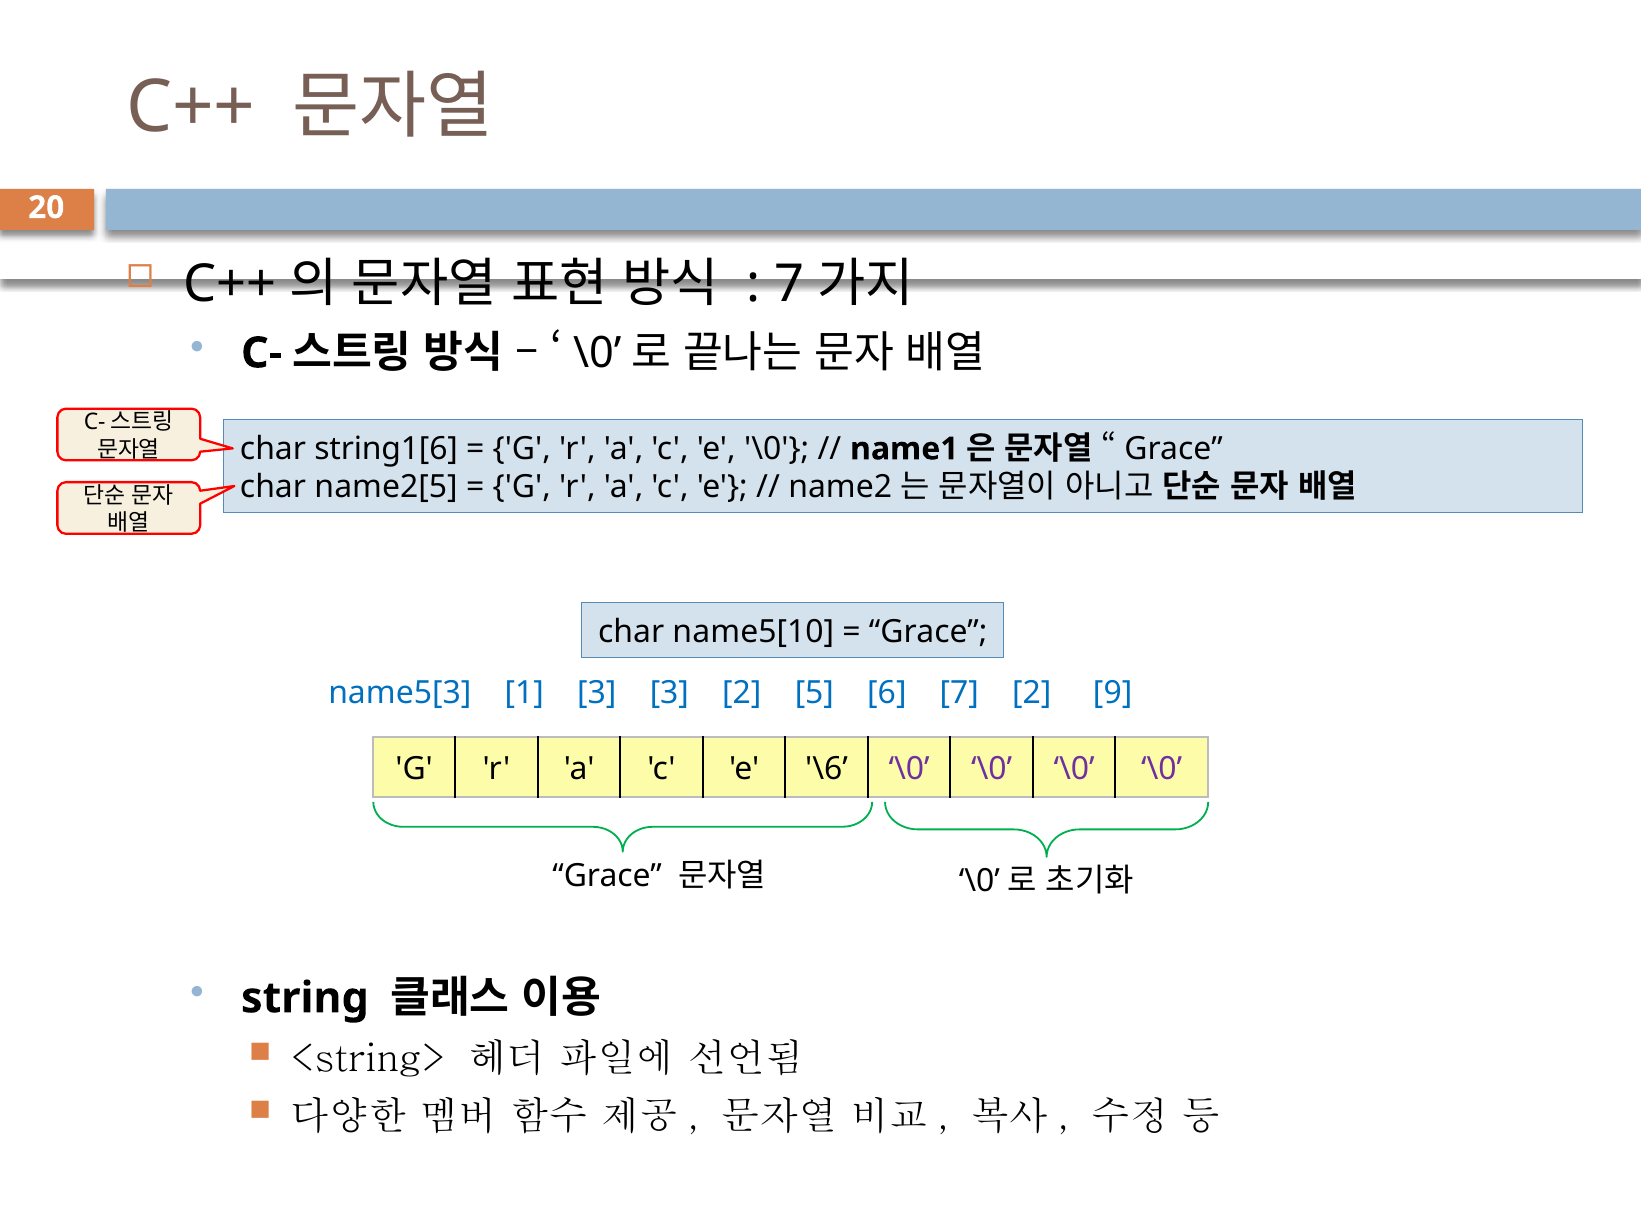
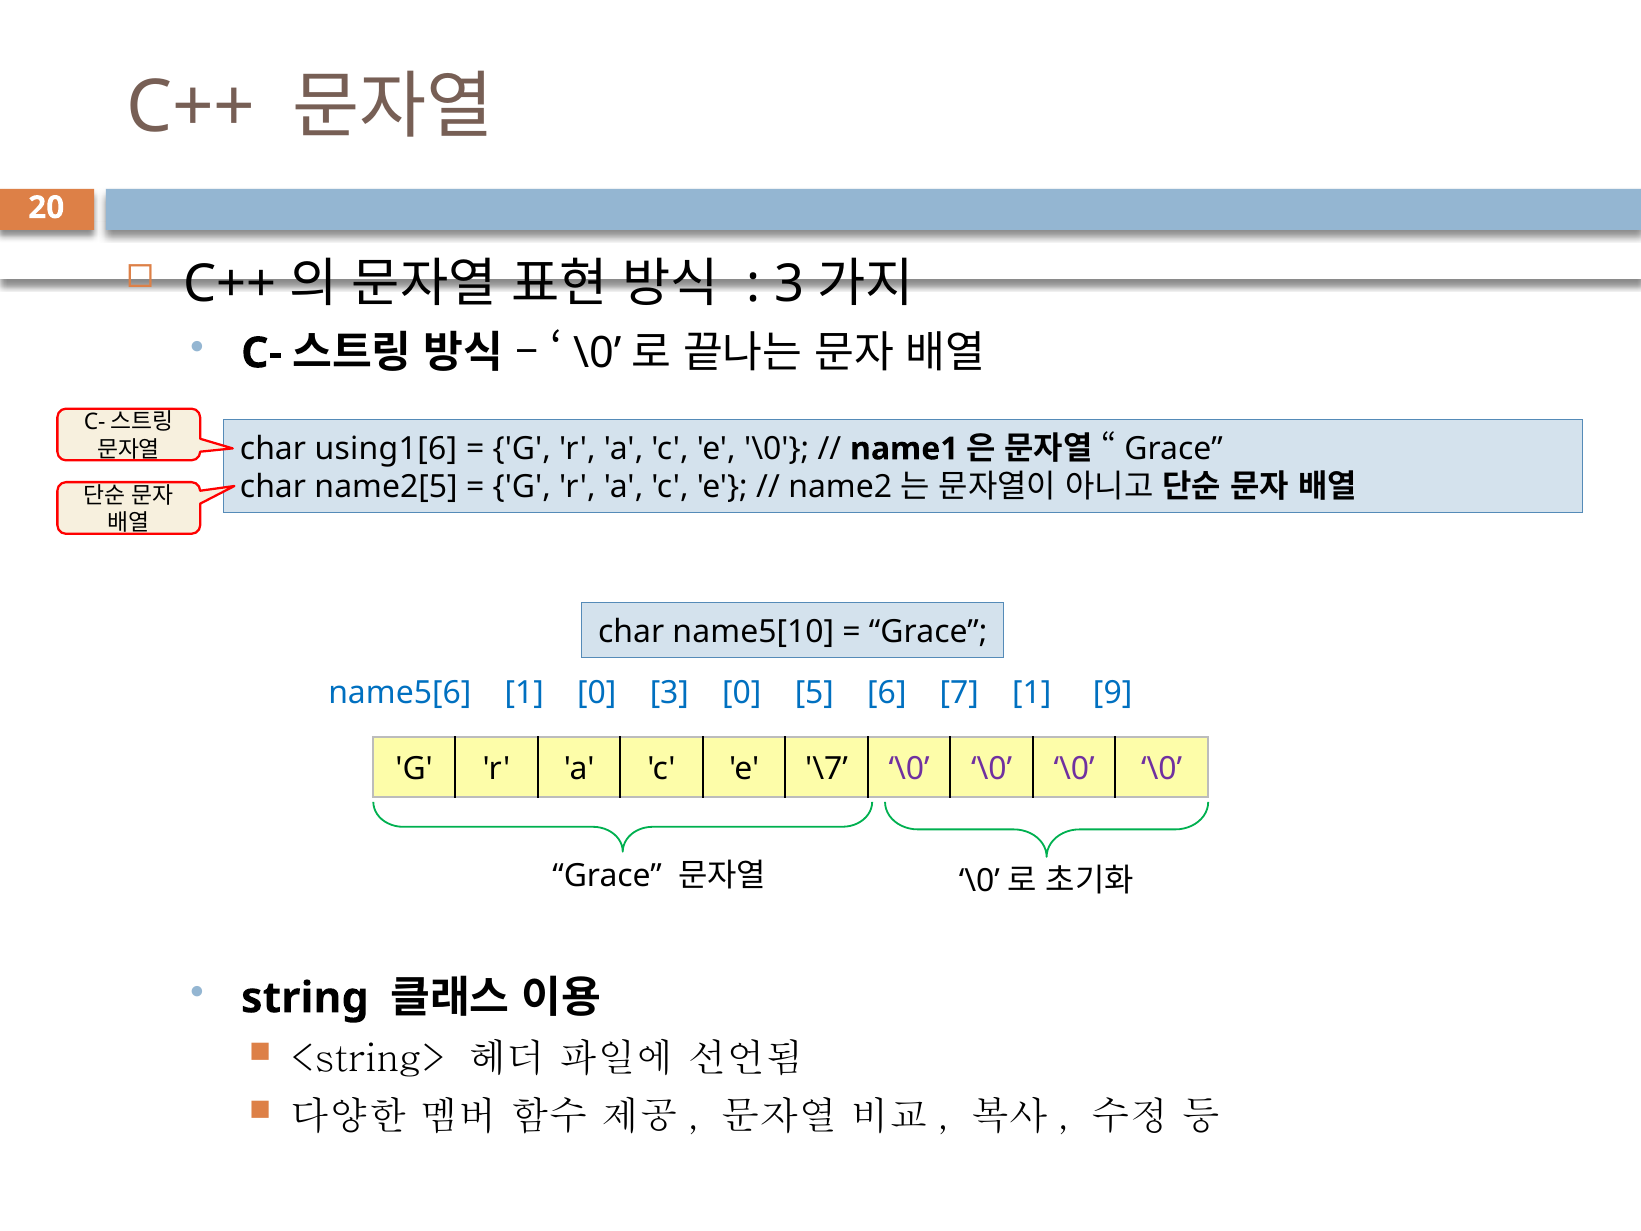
7 at (789, 284): 7 -> 3
string1[6: string1[6 -> using1[6
name5[3: name5[3 -> name5[6
1 3: 3 -> 0
3 2: 2 -> 0
7 2: 2 -> 1
\6: \6 -> \7
